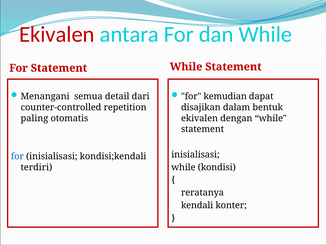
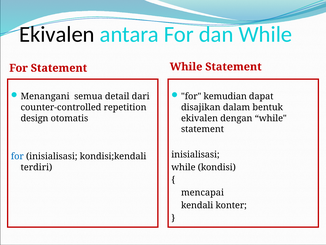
Ekivalen at (57, 34) colour: red -> black
paling: paling -> design
reratanya: reratanya -> mencapai
